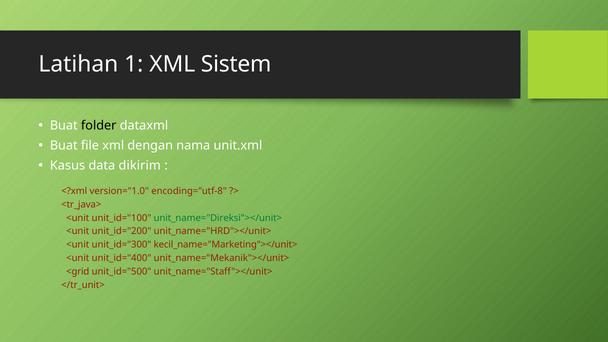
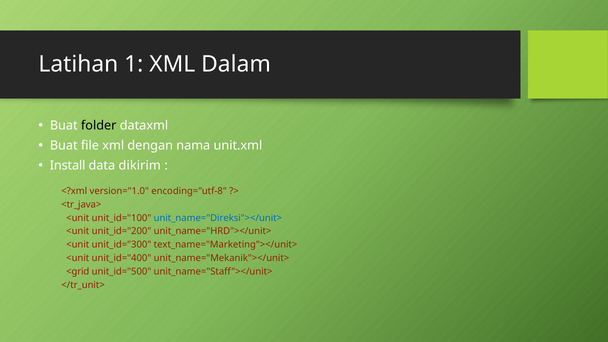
Sistem: Sistem -> Dalam
Kasus: Kasus -> Install
unit_name="Direksi"></unit> colour: green -> blue
kecil_name="Marketing"></unit>: kecil_name="Marketing"></unit> -> text_name="Marketing"></unit>
